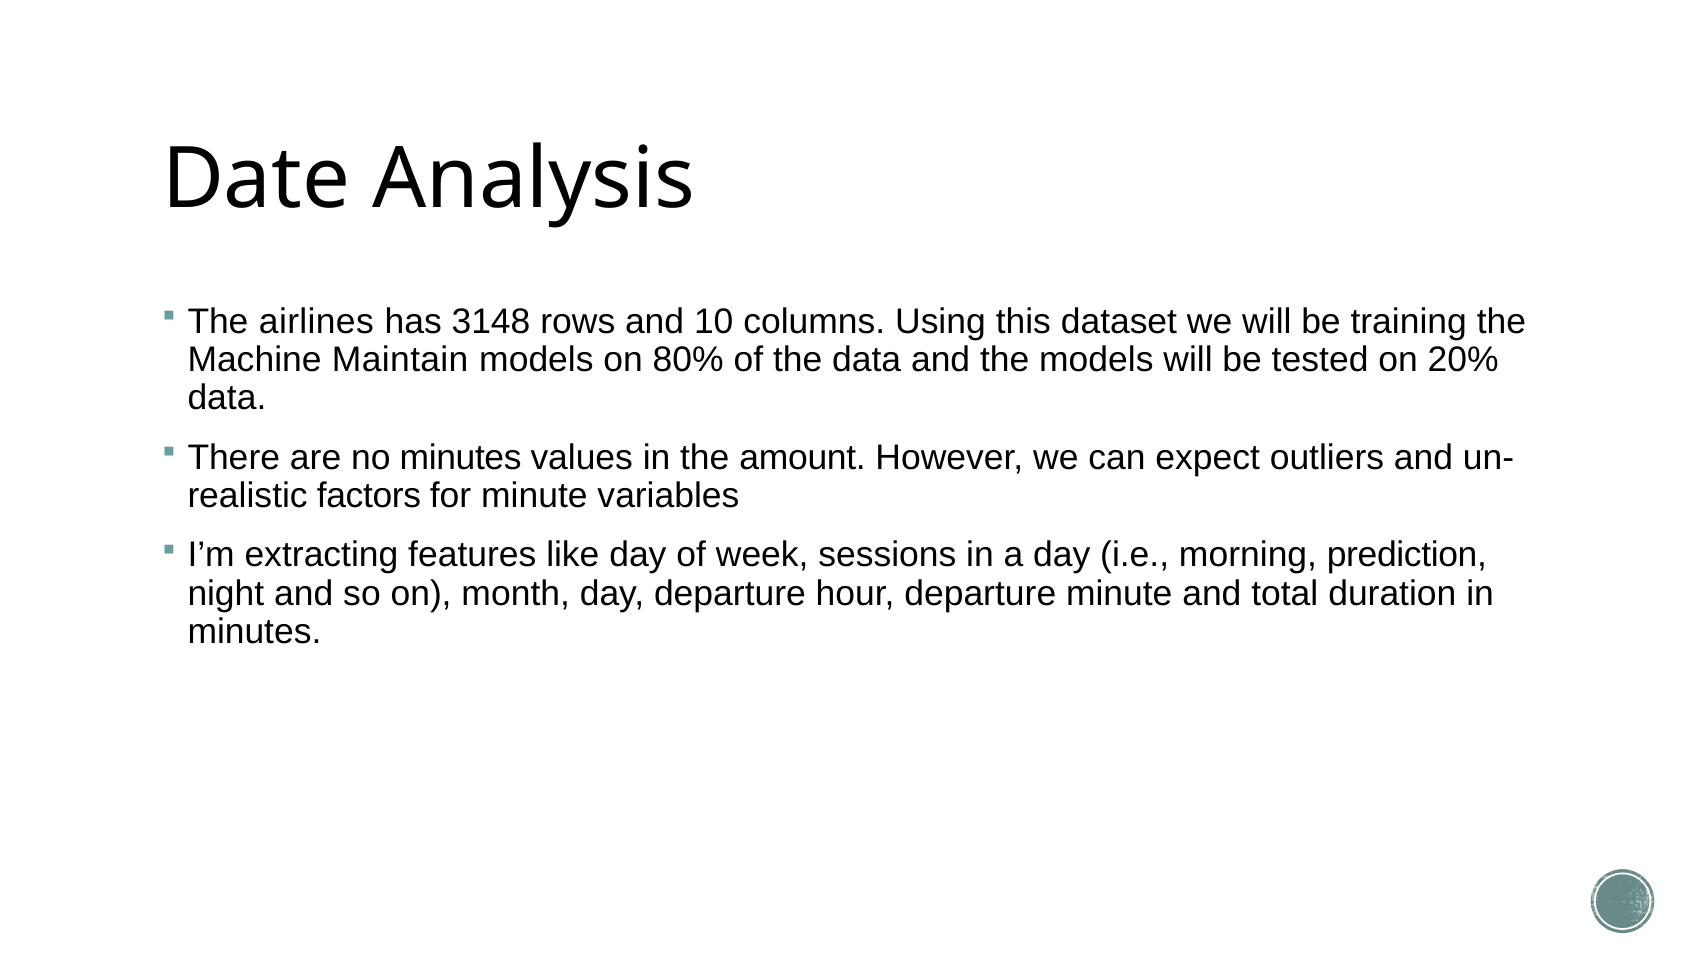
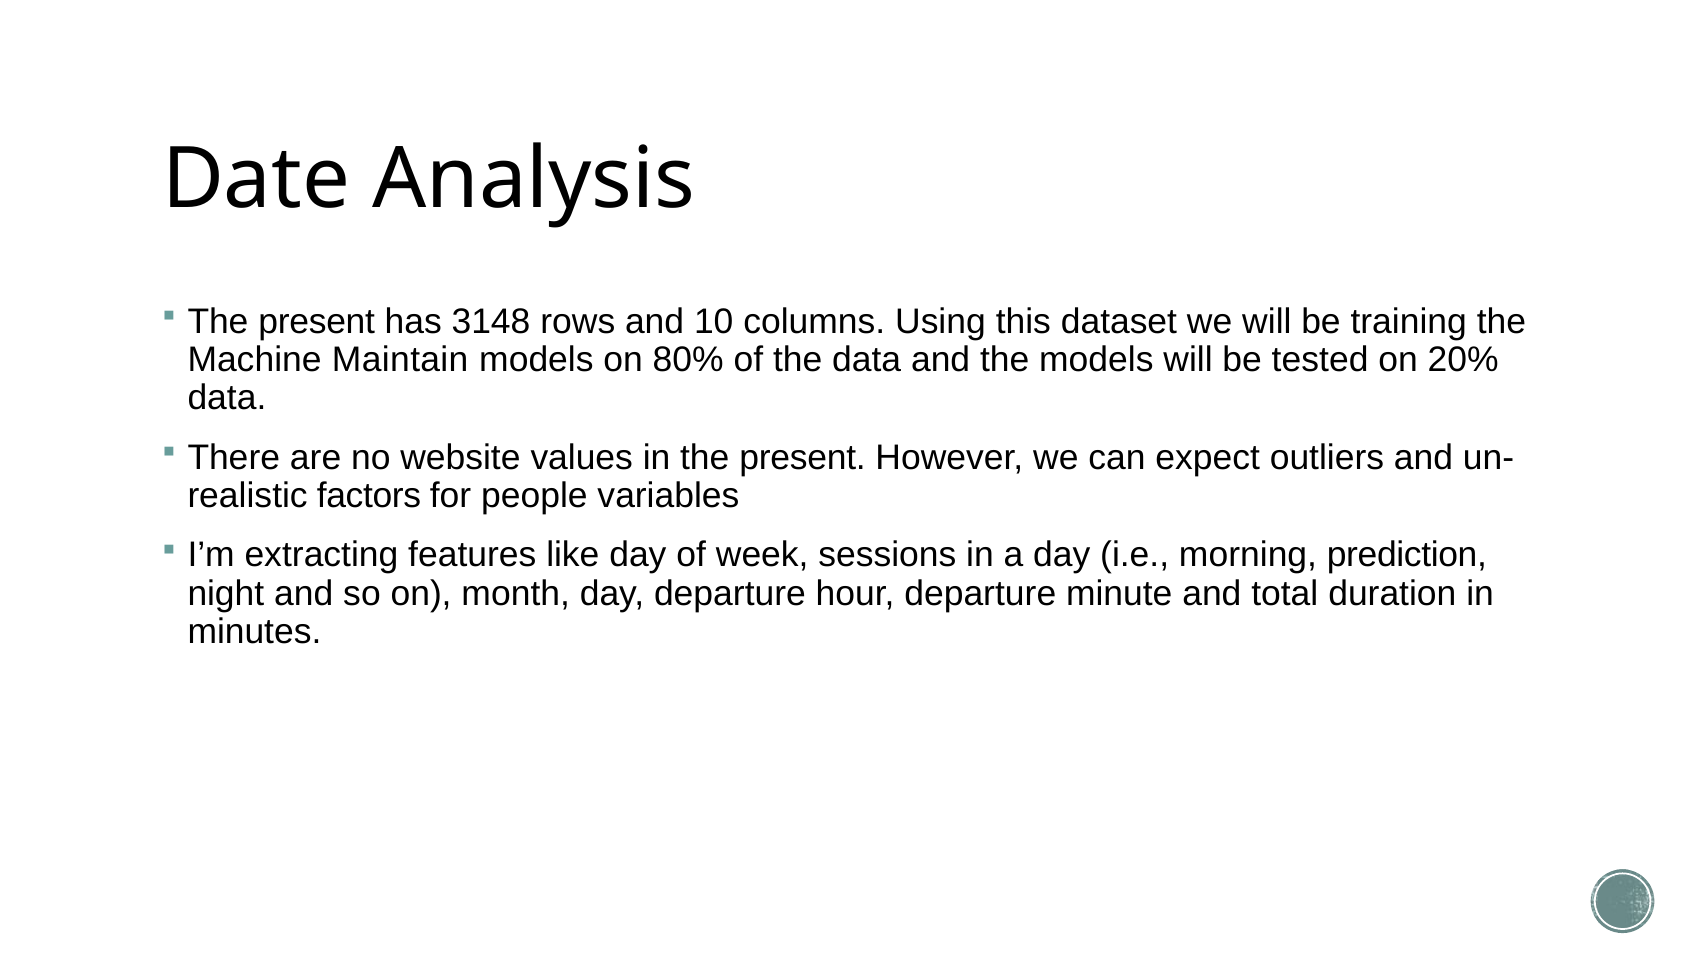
airlines at (316, 321): airlines -> present
no minutes: minutes -> website
in the amount: amount -> present
for minute: minute -> people
